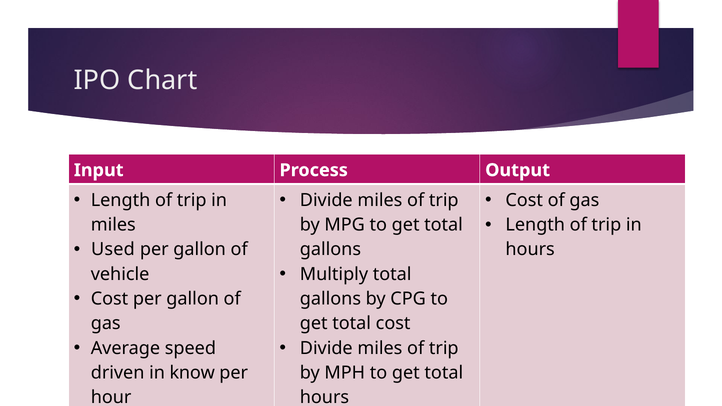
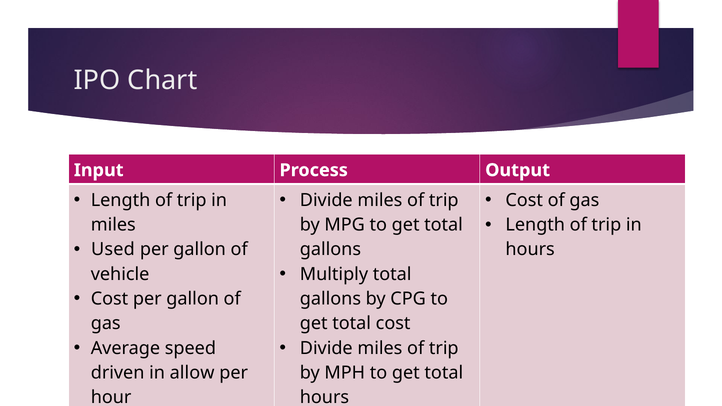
know: know -> allow
